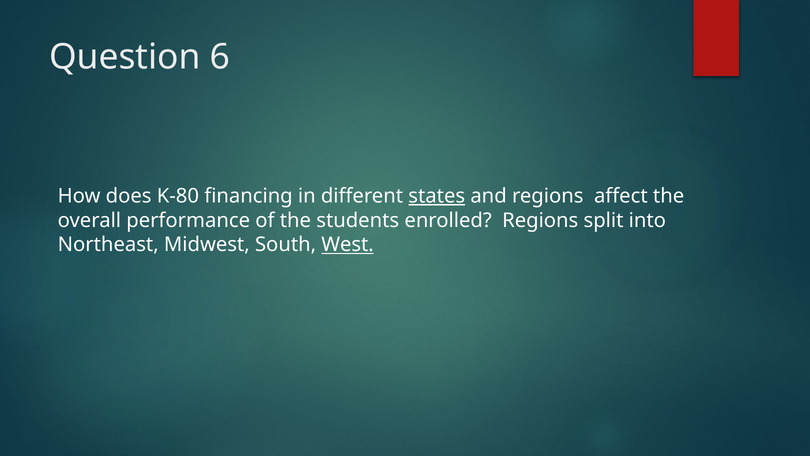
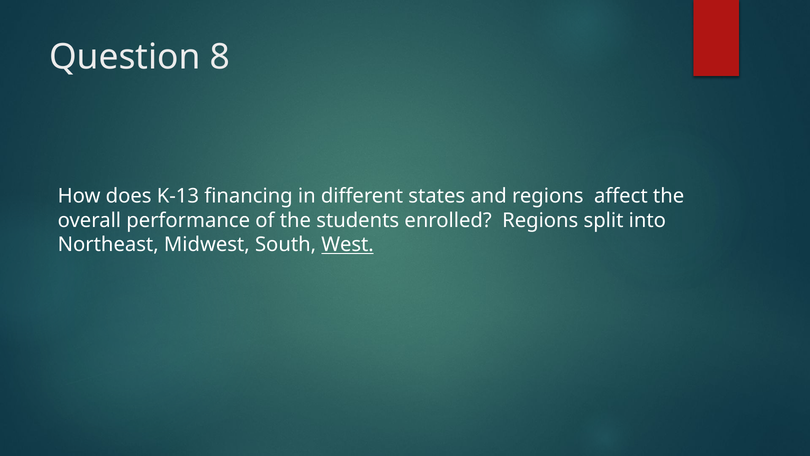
6: 6 -> 8
K-80: K-80 -> K-13
states underline: present -> none
